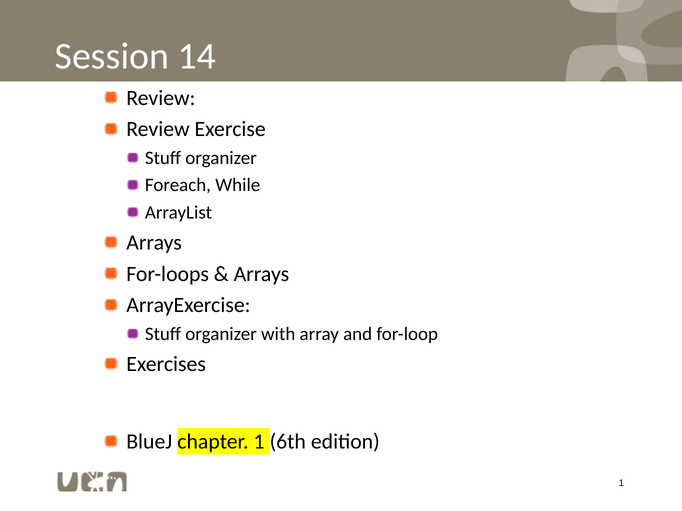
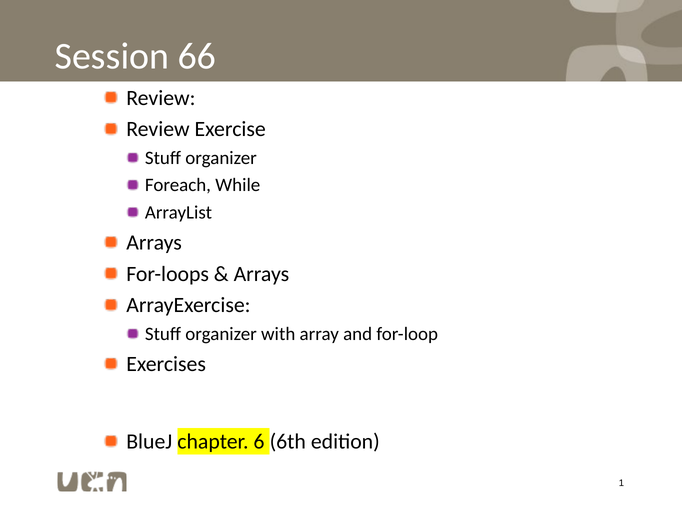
14: 14 -> 66
chapter 1: 1 -> 6
